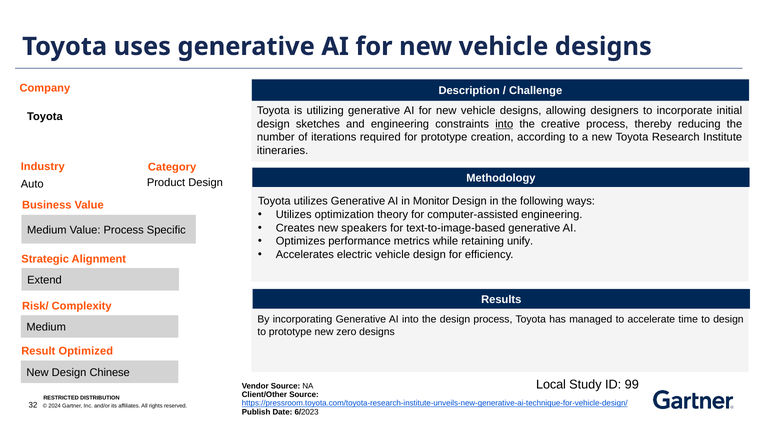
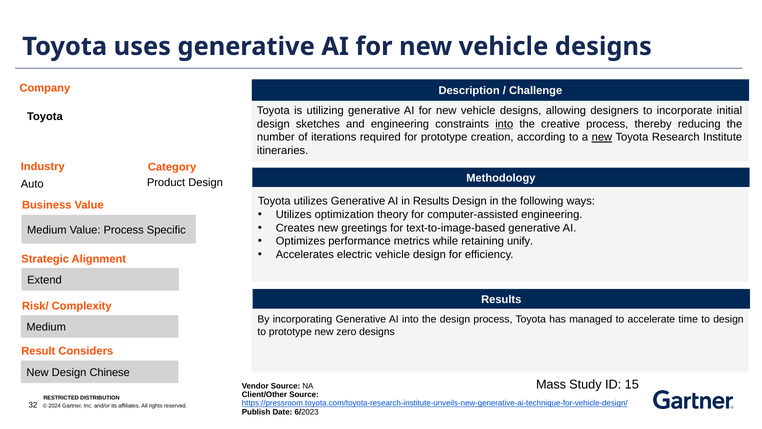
new at (602, 137) underline: none -> present
in Monitor: Monitor -> Results
speakers: speakers -> greetings
Optimized: Optimized -> Considers
Local: Local -> Mass
99: 99 -> 15
